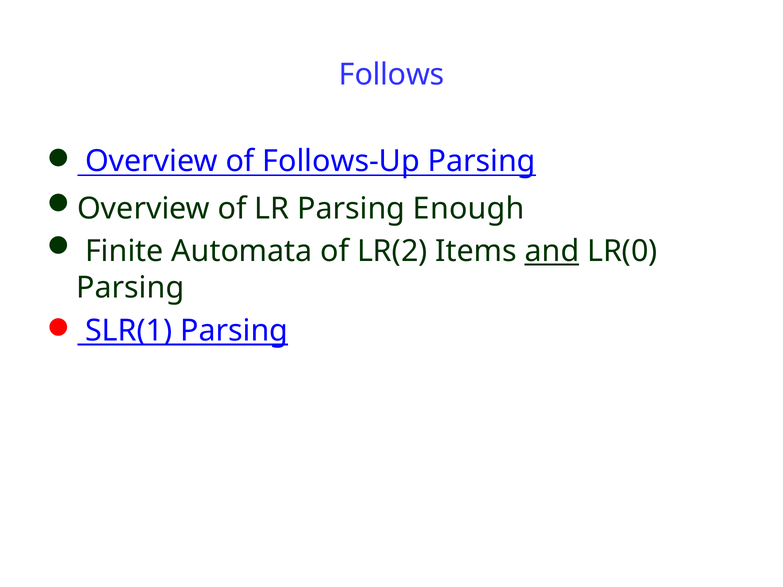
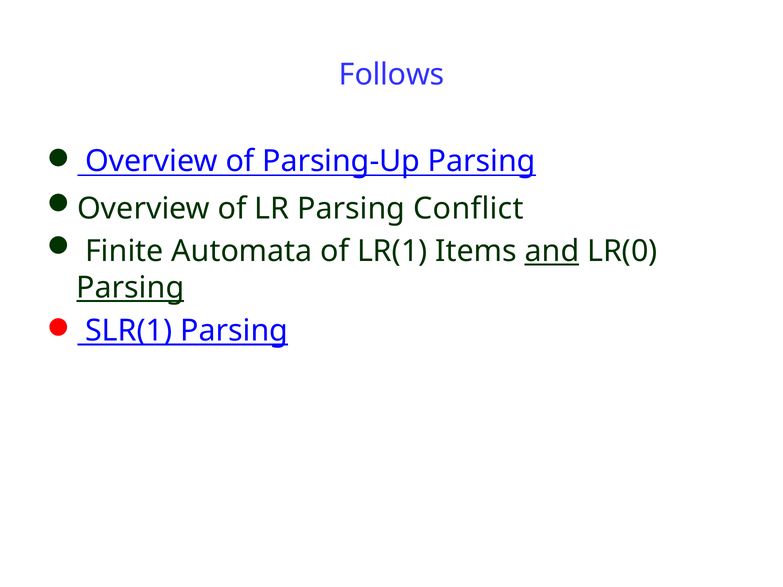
Follows-Up: Follows-Up -> Parsing-Up
Enough: Enough -> Conflict
LR(2: LR(2 -> LR(1
Parsing at (130, 288) underline: none -> present
